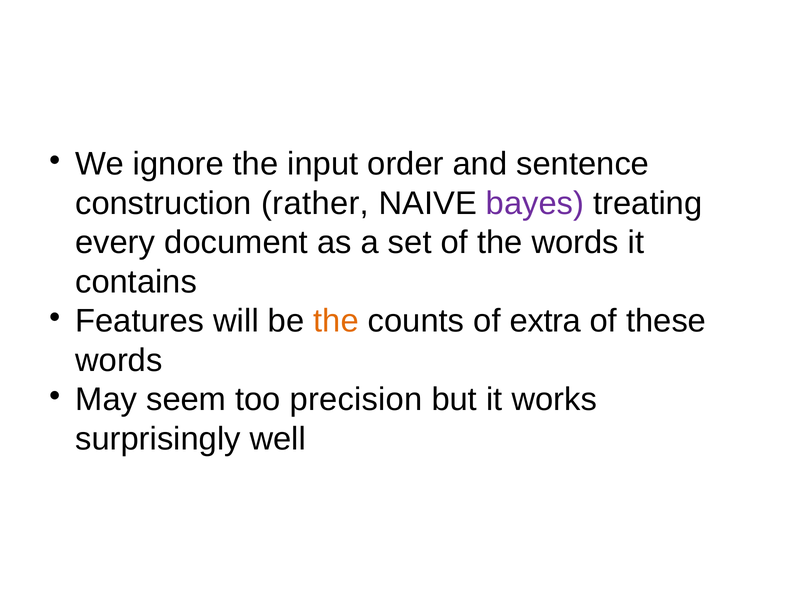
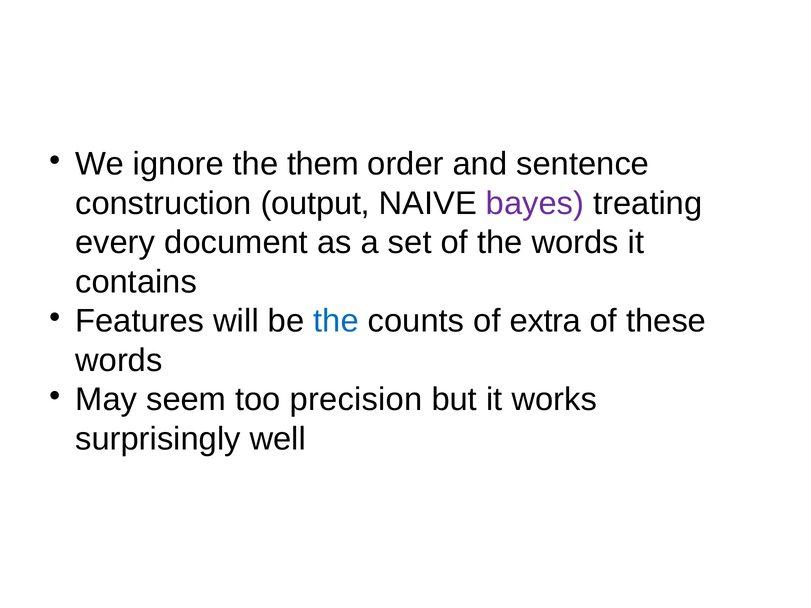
input: input -> them
rather: rather -> output
the at (336, 321) colour: orange -> blue
